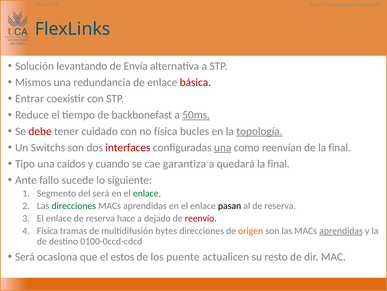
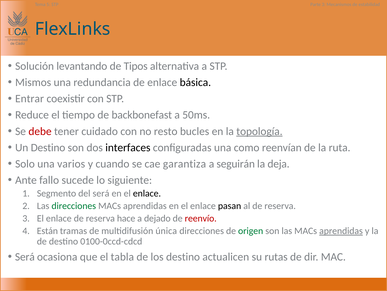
Envía: Envía -> Tipos
básica colour: red -> black
50ms underline: present -> none
no física: física -> resto
Un Switchs: Switchs -> Destino
interfaces colour: red -> black
una at (223, 147) underline: present -> none
de la final: final -> ruta
Tipo: Tipo -> Solo
caídos: caídos -> varios
quedará: quedará -> seguirán
final at (279, 163): final -> deja
enlace at (147, 193) colour: green -> black
Física at (47, 230): Física -> Están
bytes: bytes -> única
origen colour: orange -> green
estos: estos -> tabla
los puente: puente -> destino
resto: resto -> rutas
